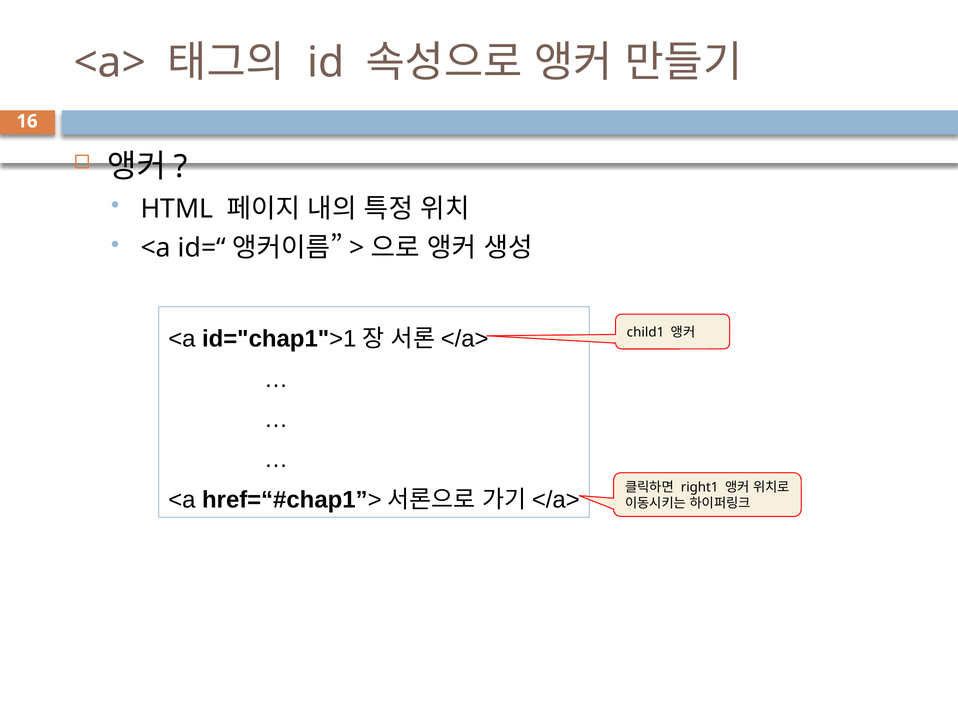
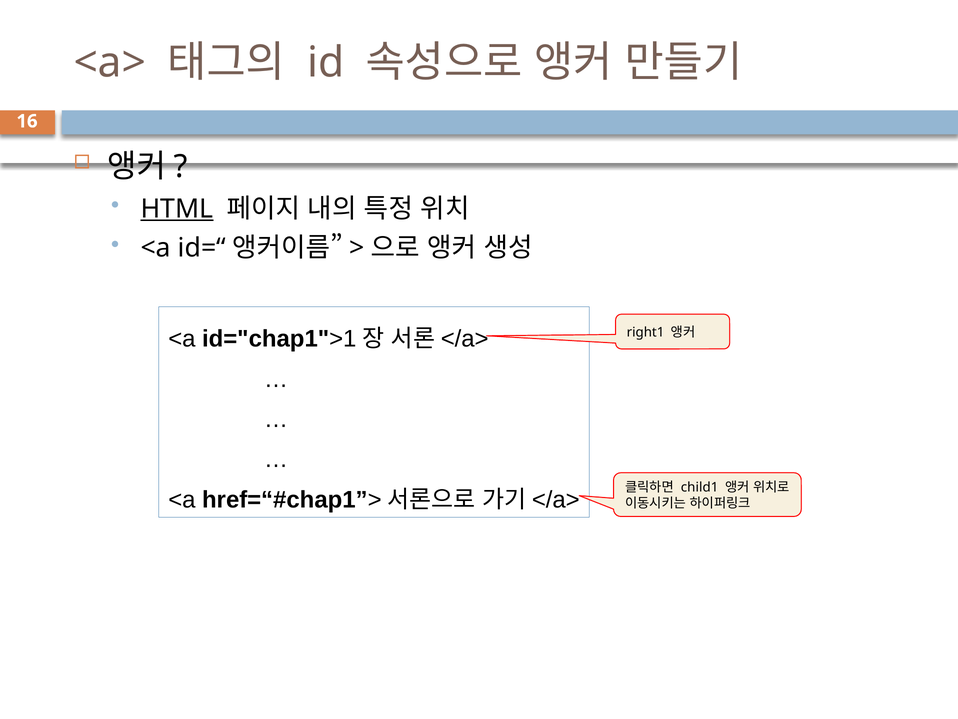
HTML underline: none -> present
child1: child1 -> right1
right1: right1 -> child1
